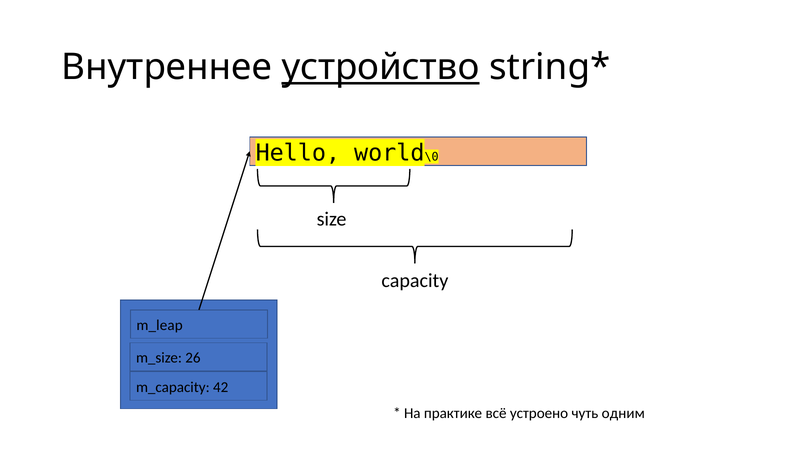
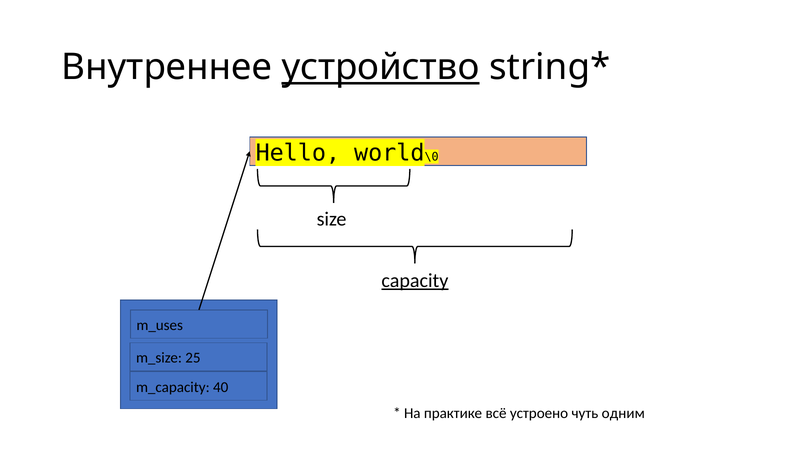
capacity underline: none -> present
m_leap: m_leap -> m_uses
26: 26 -> 25
42: 42 -> 40
